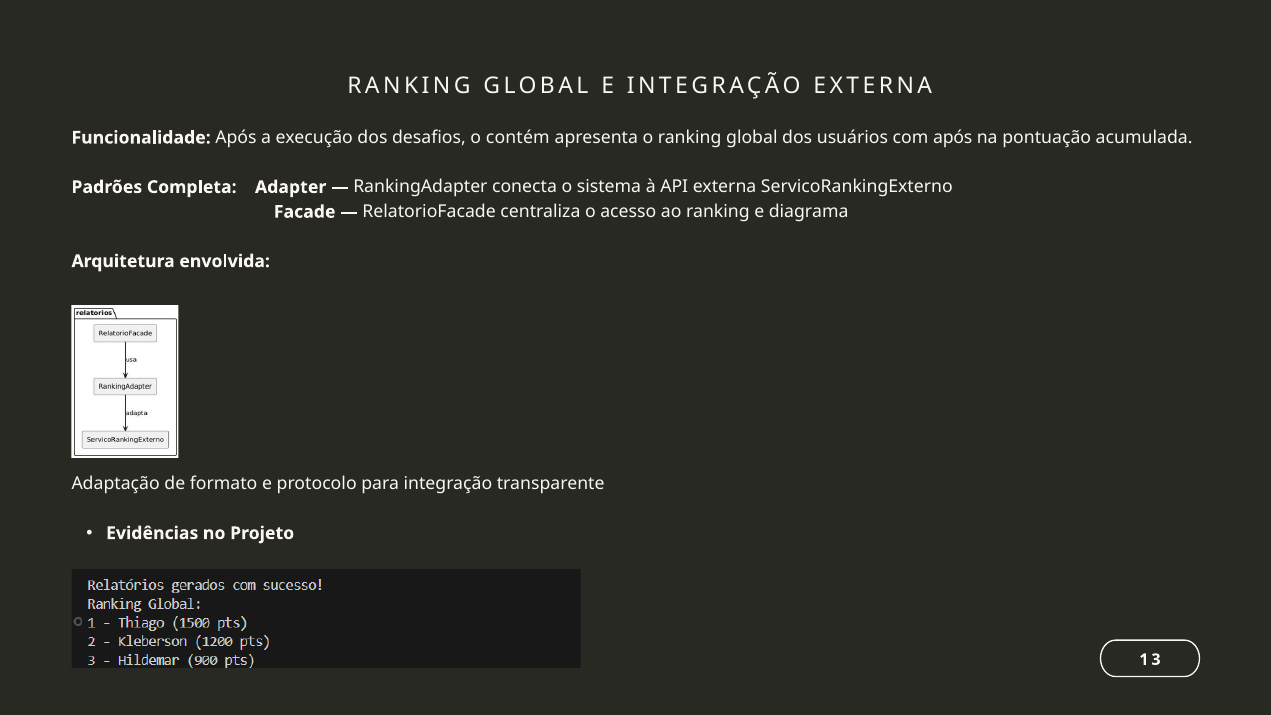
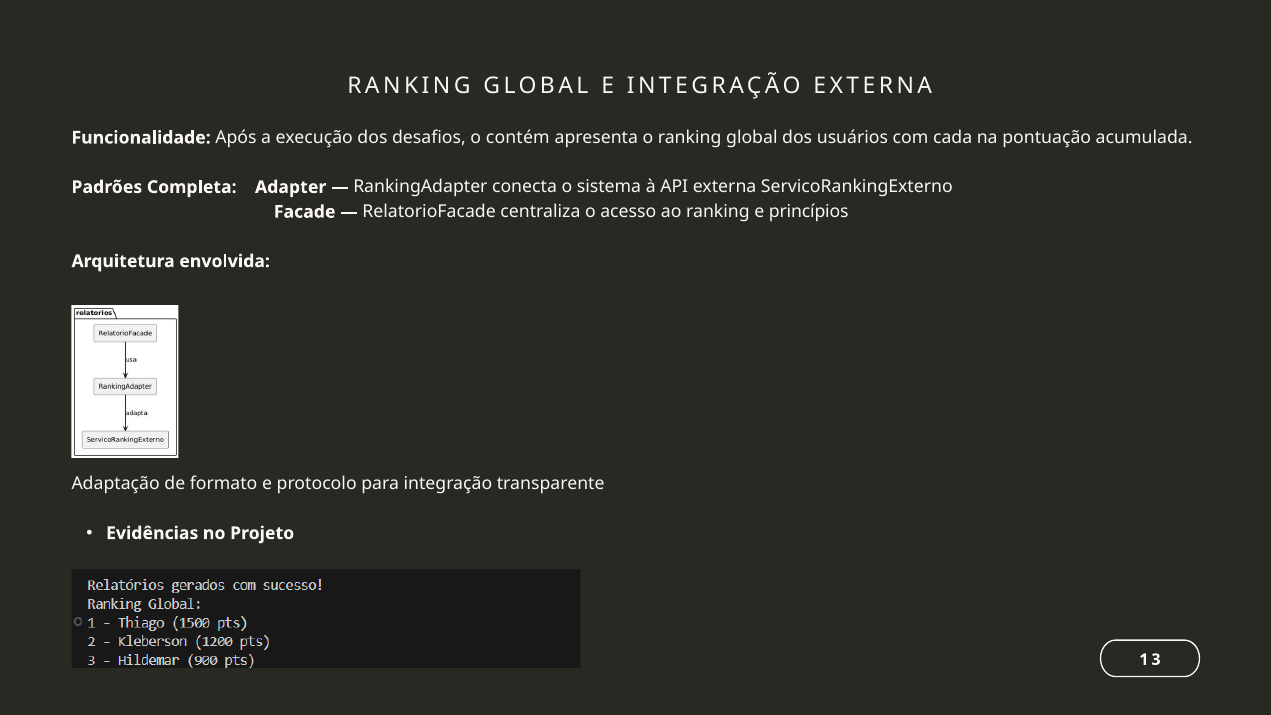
com após: após -> cada
diagrama: diagrama -> princípios
